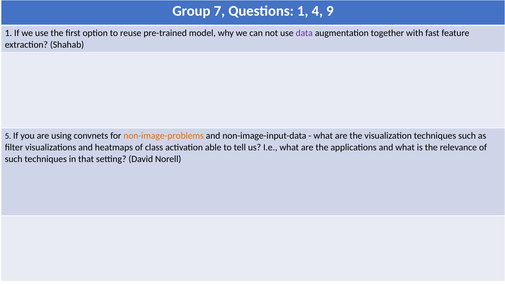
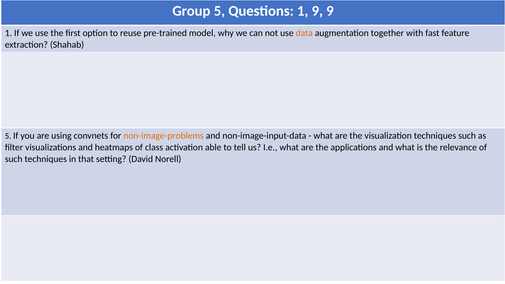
Group 7: 7 -> 5
1 4: 4 -> 9
data colour: purple -> orange
